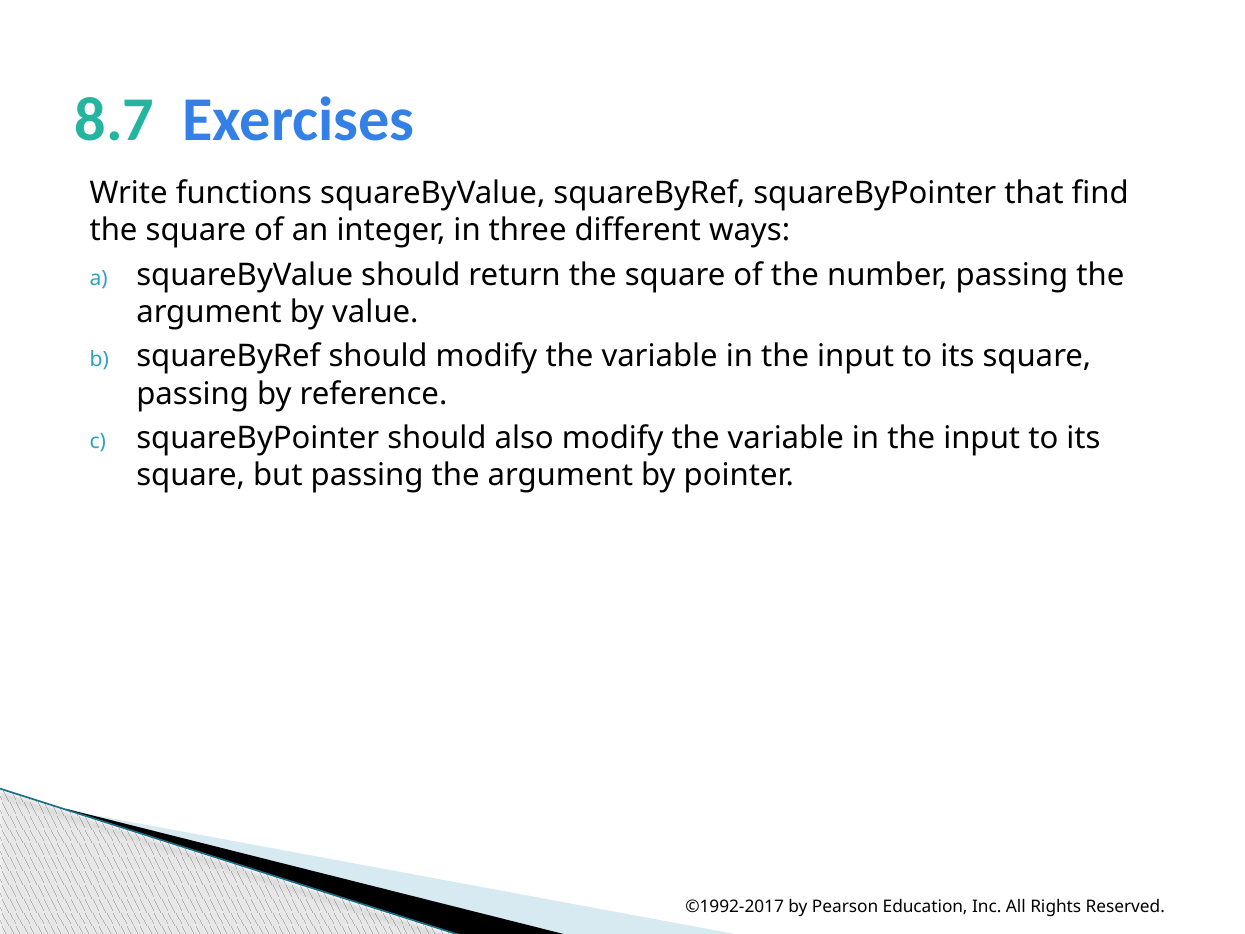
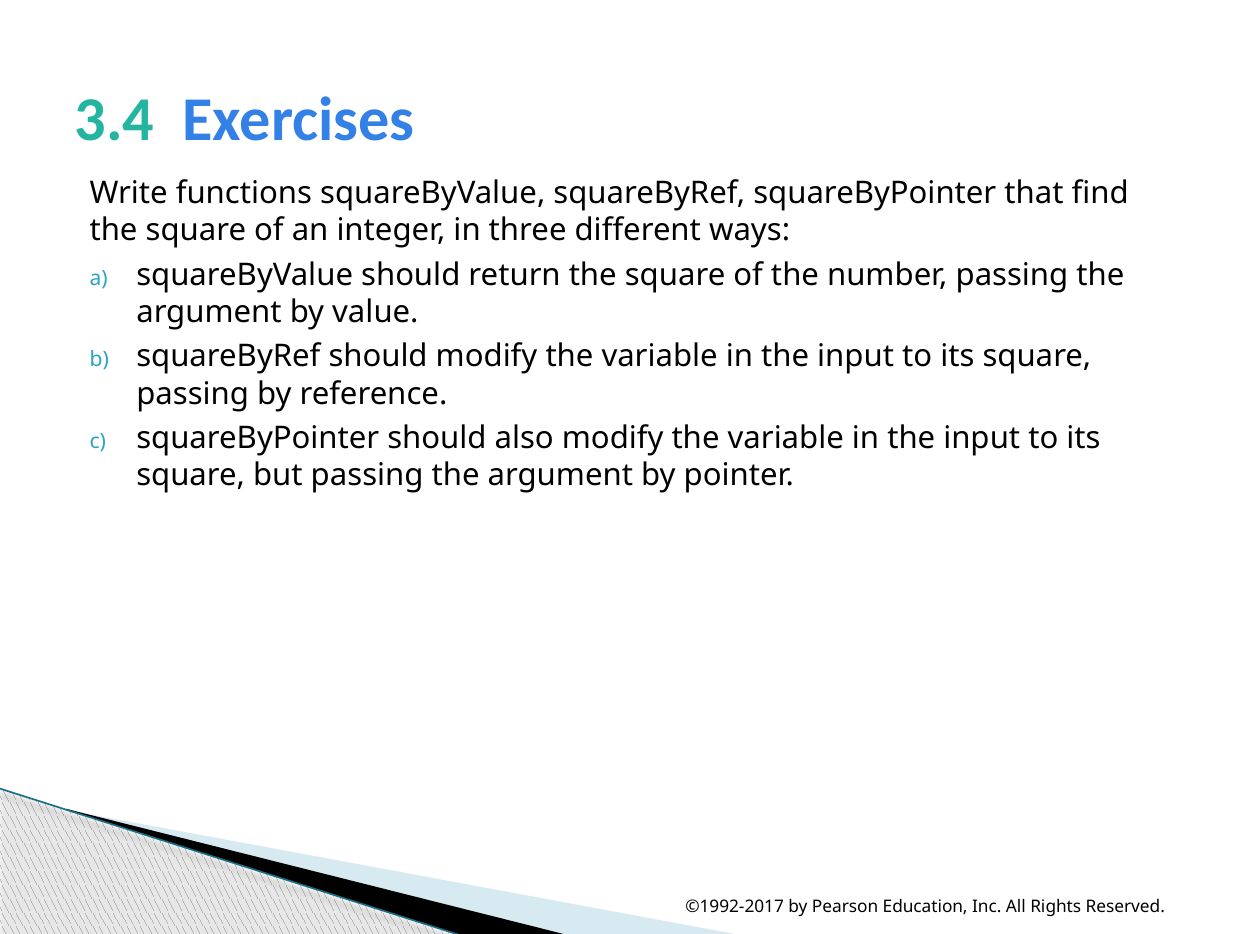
8.7: 8.7 -> 3.4
